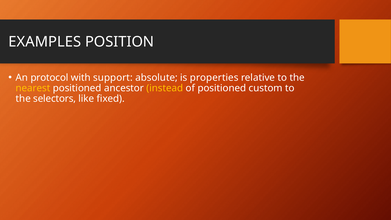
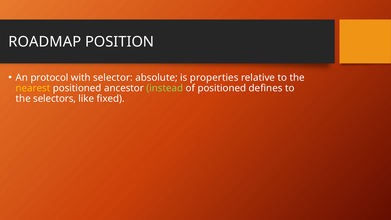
EXAMPLES: EXAMPLES -> ROADMAP
support: support -> selector
instead colour: yellow -> light green
custom: custom -> defines
